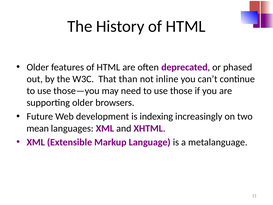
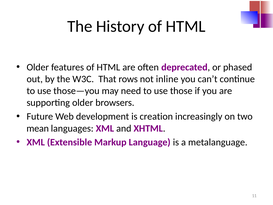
than: than -> rows
indexing: indexing -> creation
